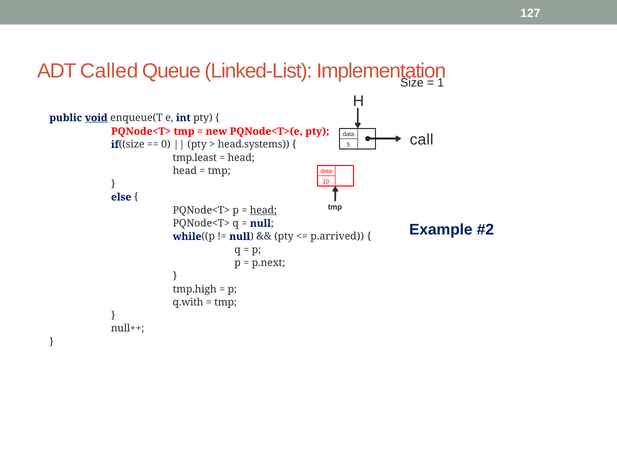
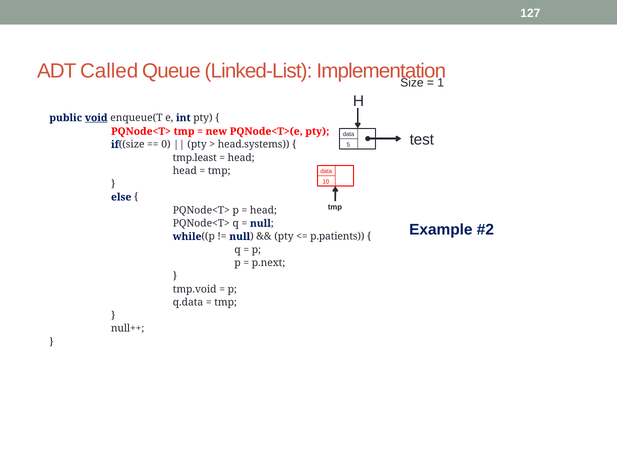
call: call -> test
head at (263, 211) underline: present -> none
p.arrived: p.arrived -> p.patients
tmp.high: tmp.high -> tmp.void
q.with: q.with -> q.data
